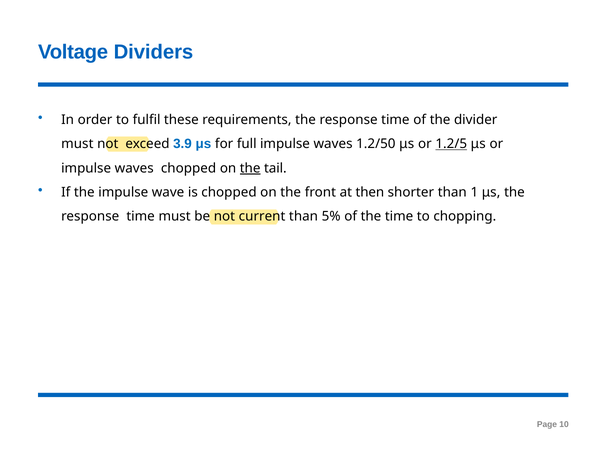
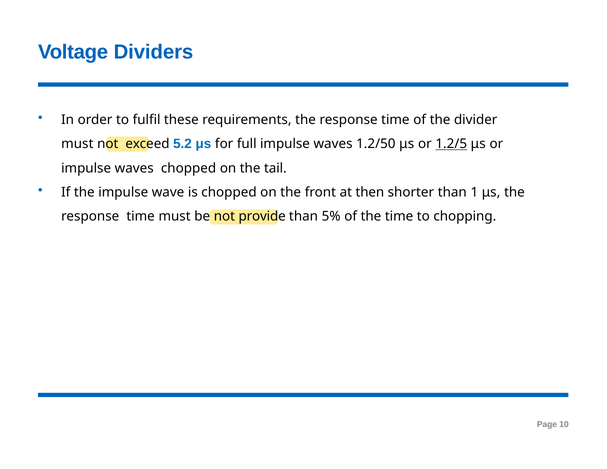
3.9: 3.9 -> 5.2
the at (250, 168) underline: present -> none
current: current -> provide
